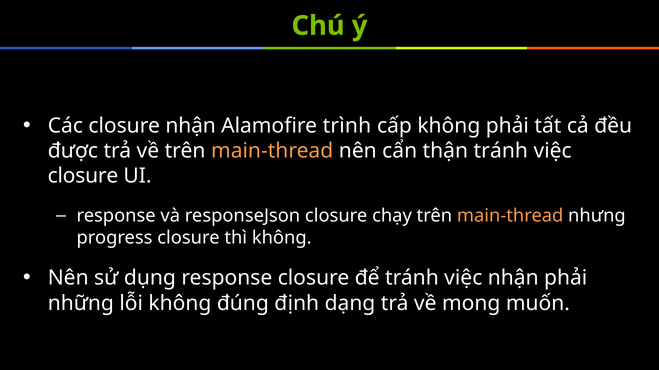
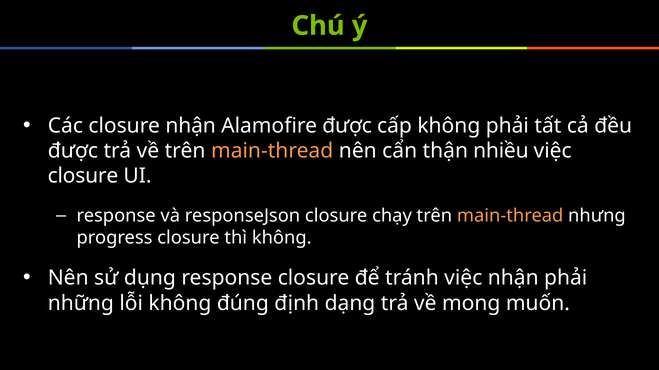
Alamofire trình: trình -> được
thận tránh: tránh -> nhiều
